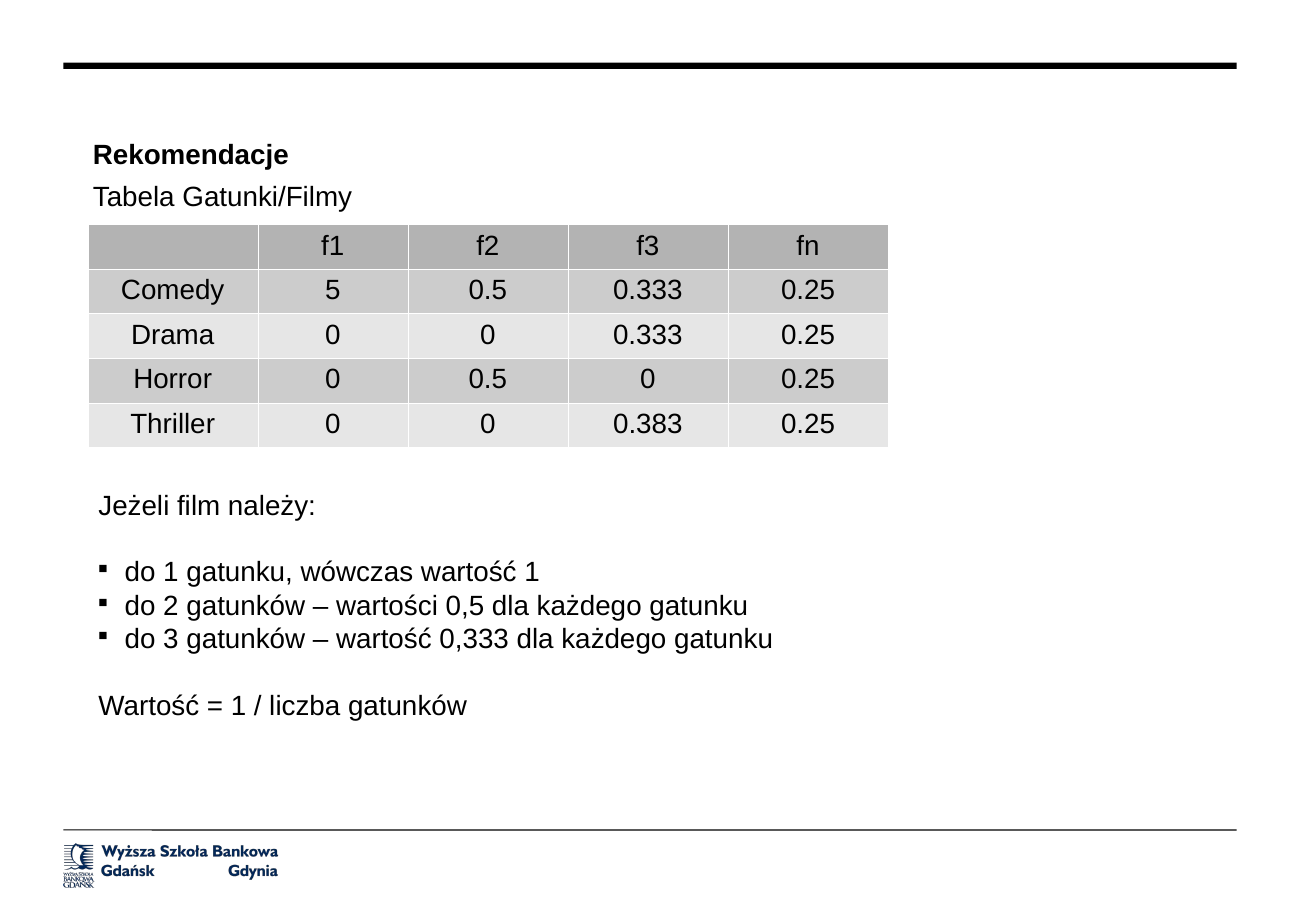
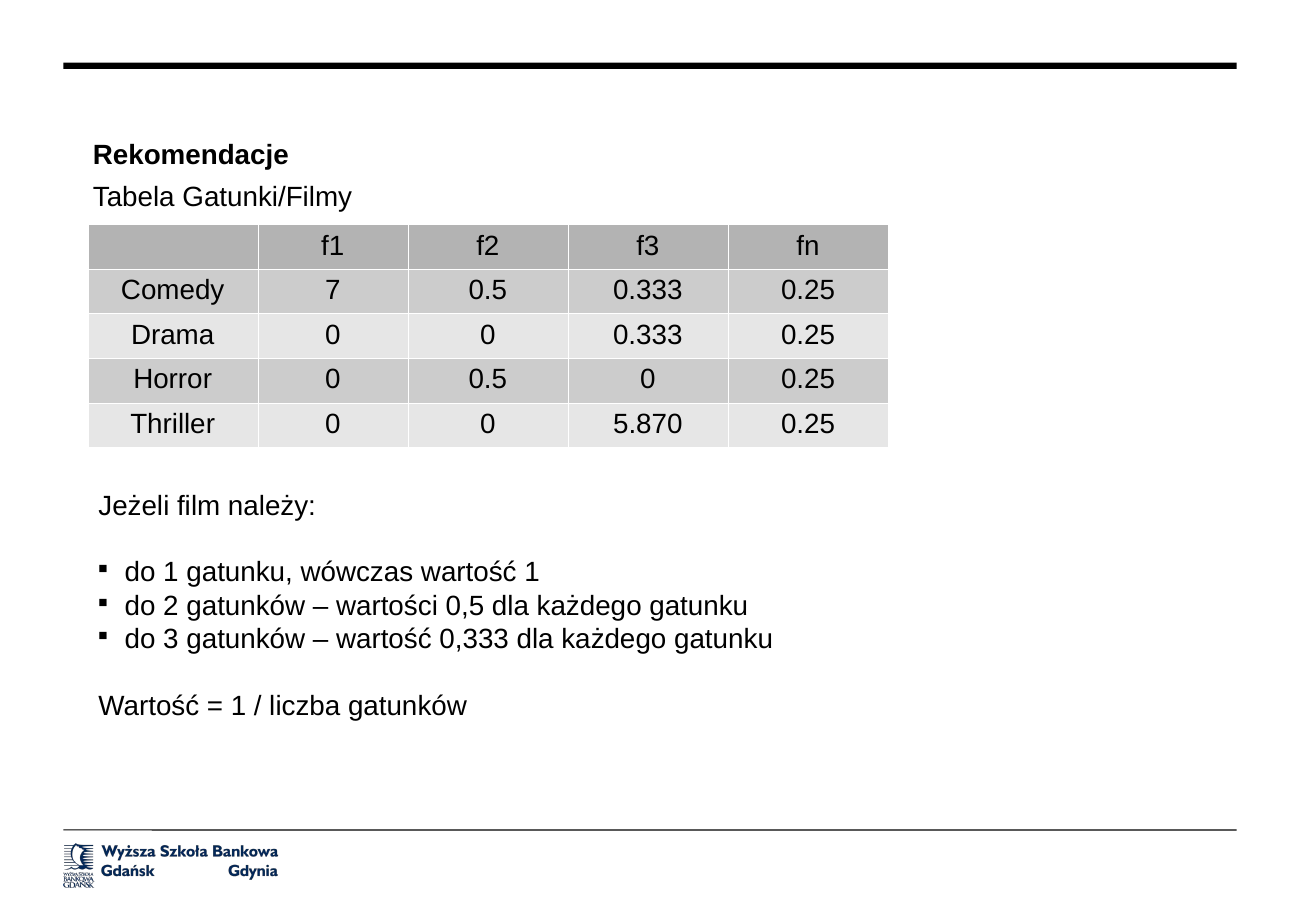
5: 5 -> 7
0.383: 0.383 -> 5.870
